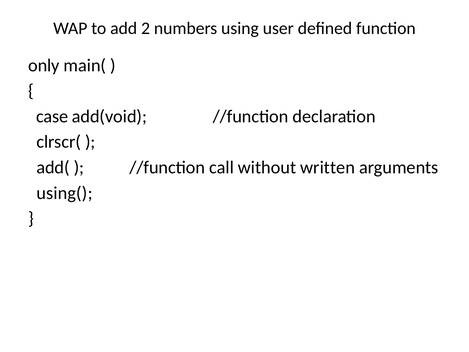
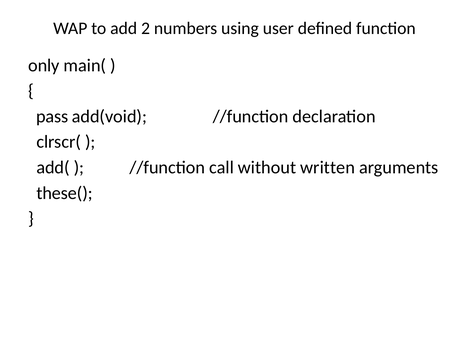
case: case -> pass
using(: using( -> these(
